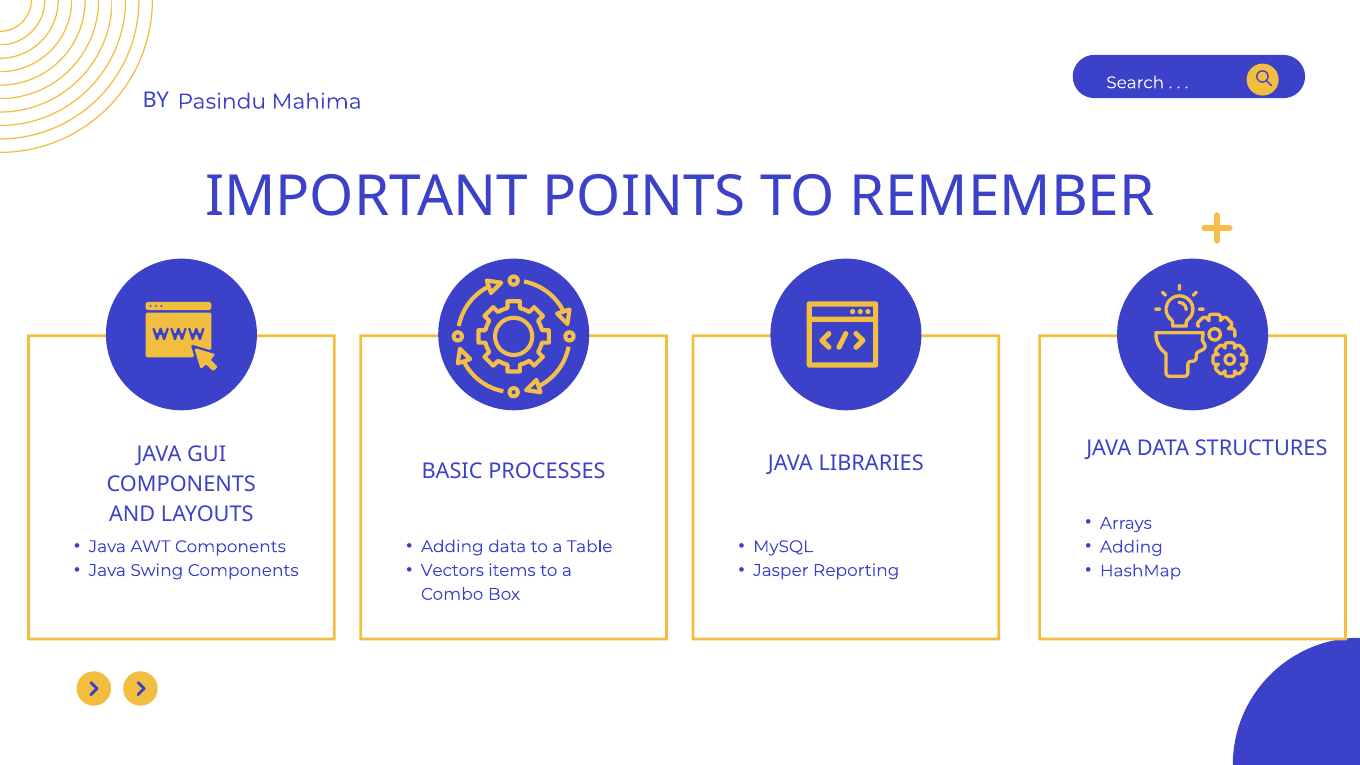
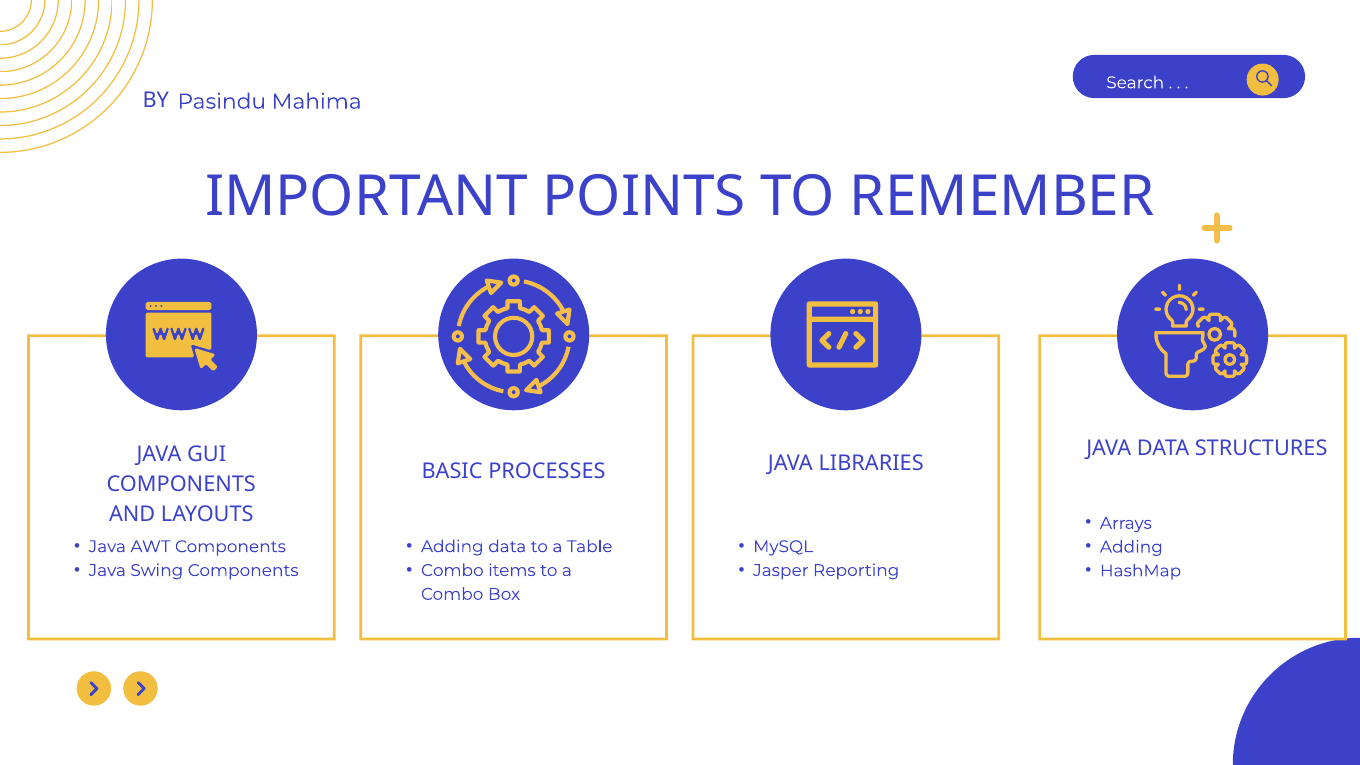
Vectors at (452, 570): Vectors -> Combo
